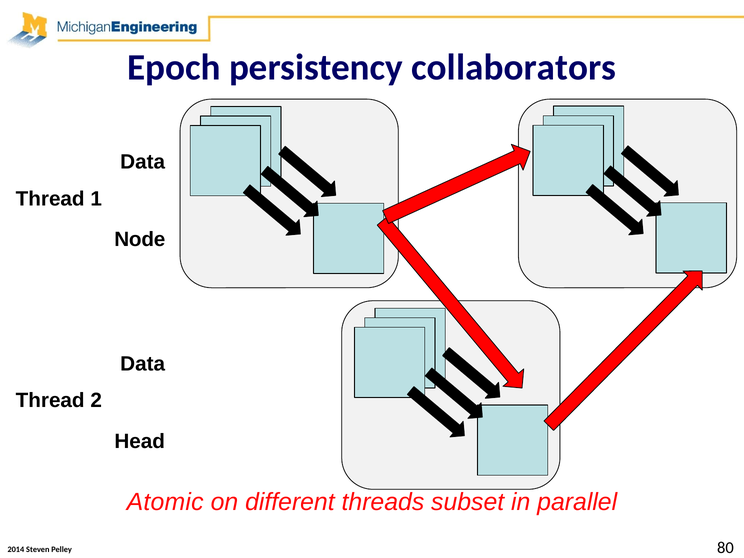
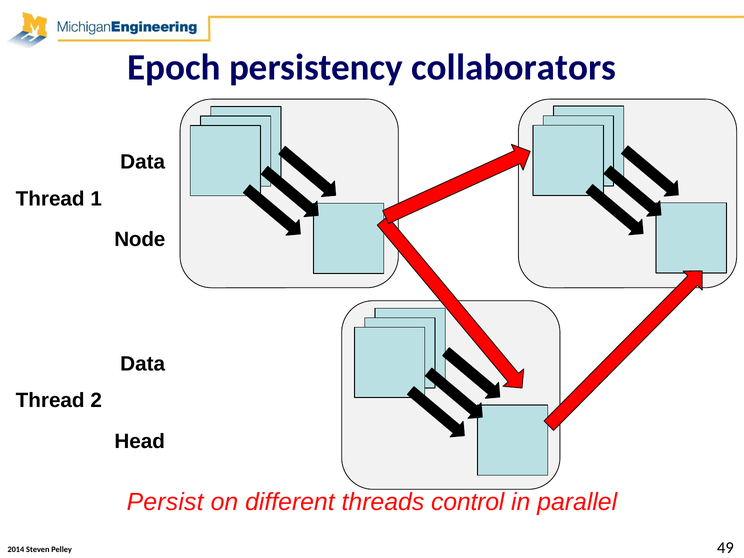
Atomic: Atomic -> Persist
subset: subset -> control
80: 80 -> 49
